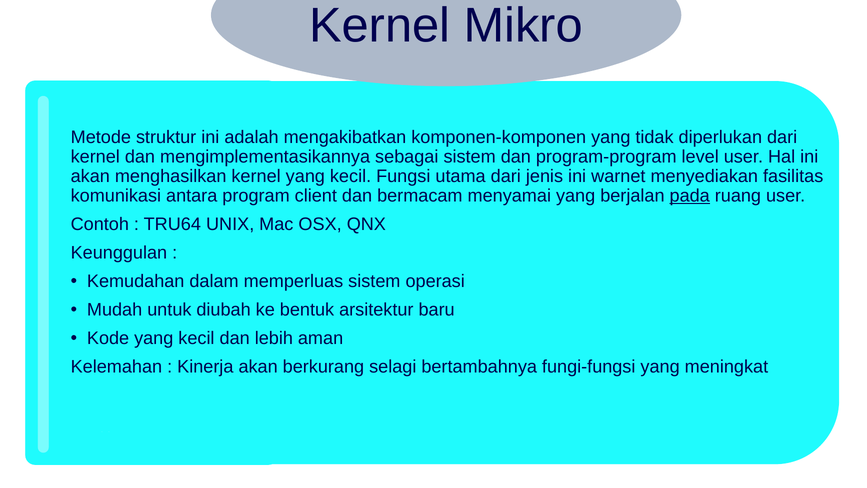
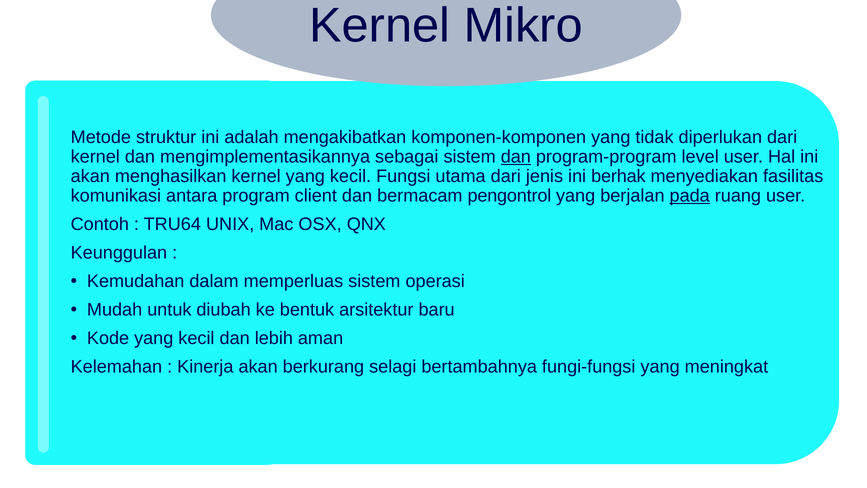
dan at (516, 156) underline: none -> present
warnet: warnet -> berhak
menyamai: menyamai -> pengontrol
